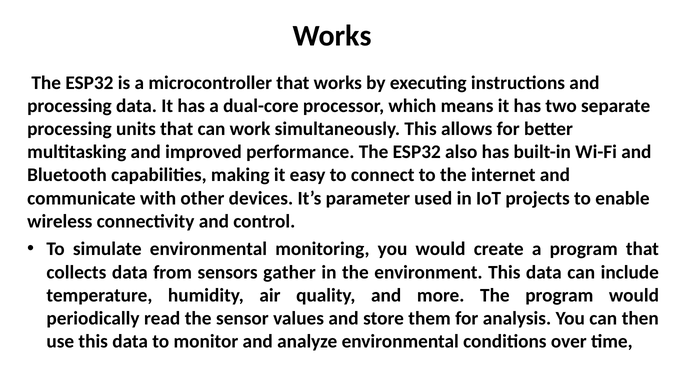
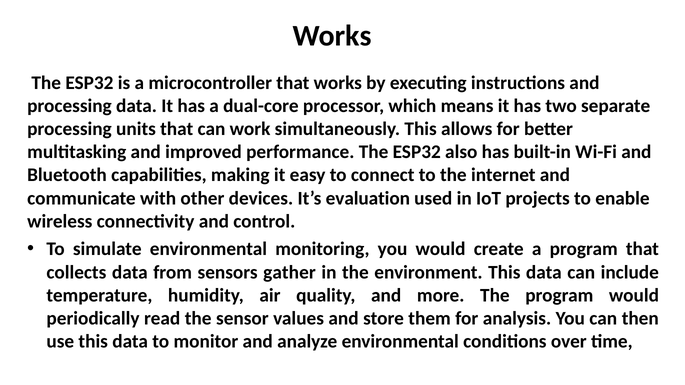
parameter: parameter -> evaluation
